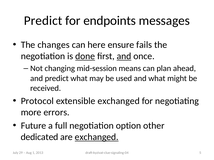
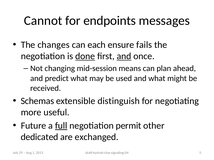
Predict at (43, 21): Predict -> Cannot
here: here -> each
Protocol: Protocol -> Schemas
extensible exchanged: exchanged -> distinguish
errors: errors -> useful
full underline: none -> present
option: option -> permit
exchanged at (97, 137) underline: present -> none
